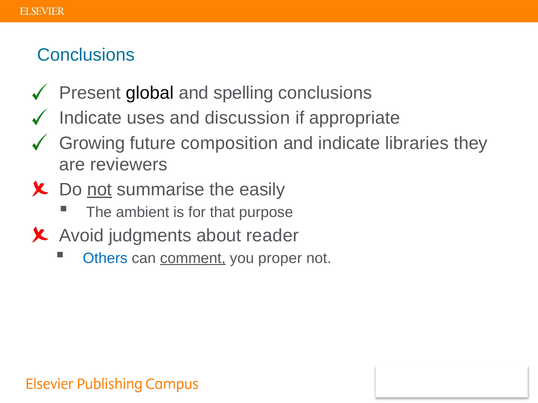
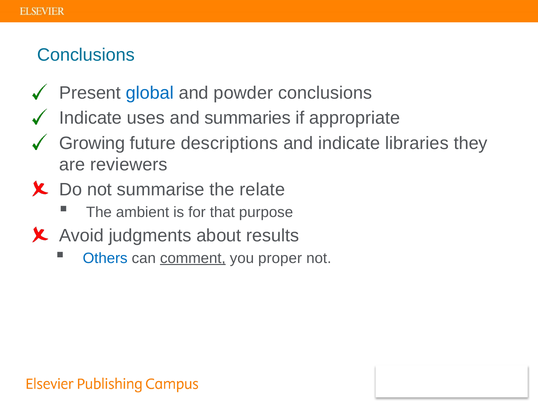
global colour: black -> blue
spelling: spelling -> powder
discussion: discussion -> summaries
composition: composition -> descriptions
not at (100, 190) underline: present -> none
easily: easily -> relate
reader: reader -> results
